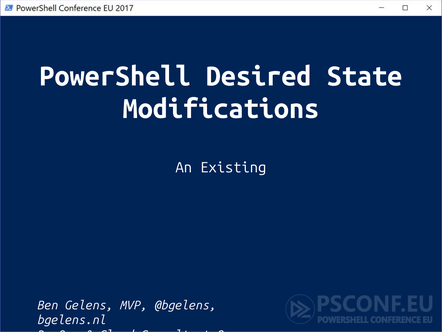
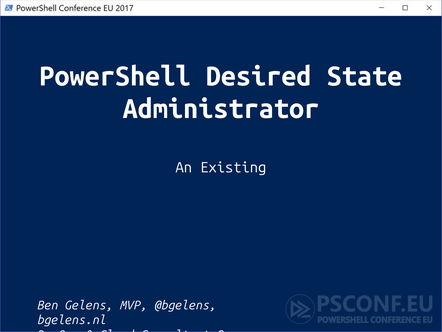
Modifications: Modifications -> Administrator
